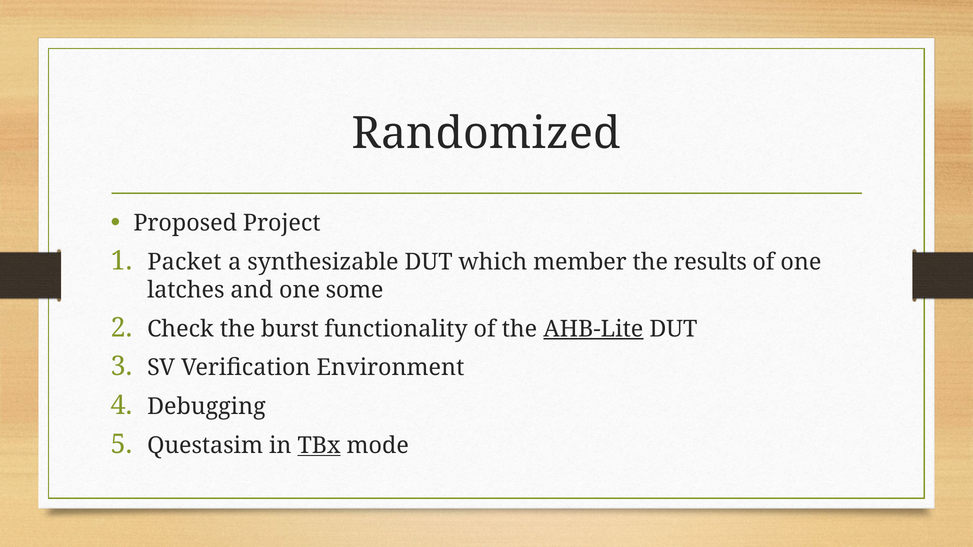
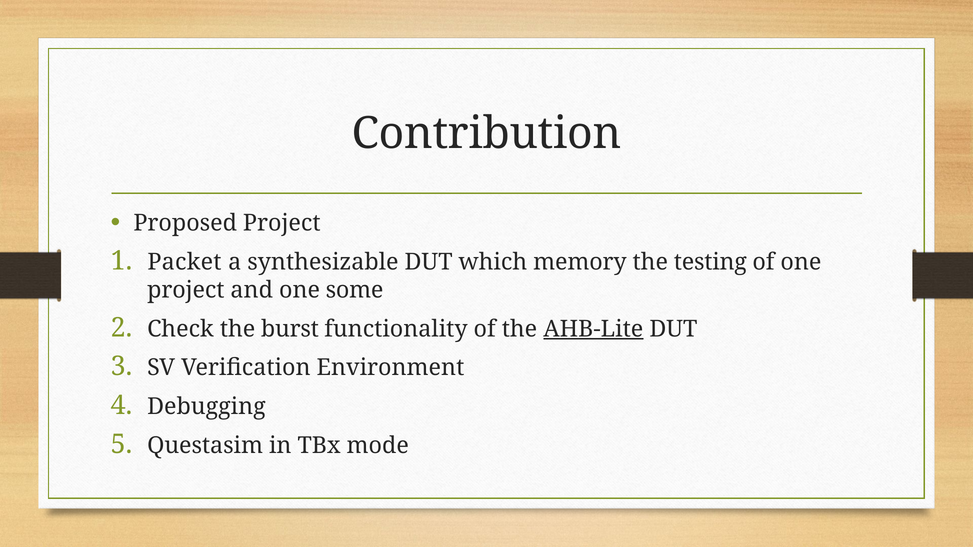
Randomized: Randomized -> Contribution
member: member -> memory
results: results -> testing
latches at (186, 290): latches -> project
TBx underline: present -> none
